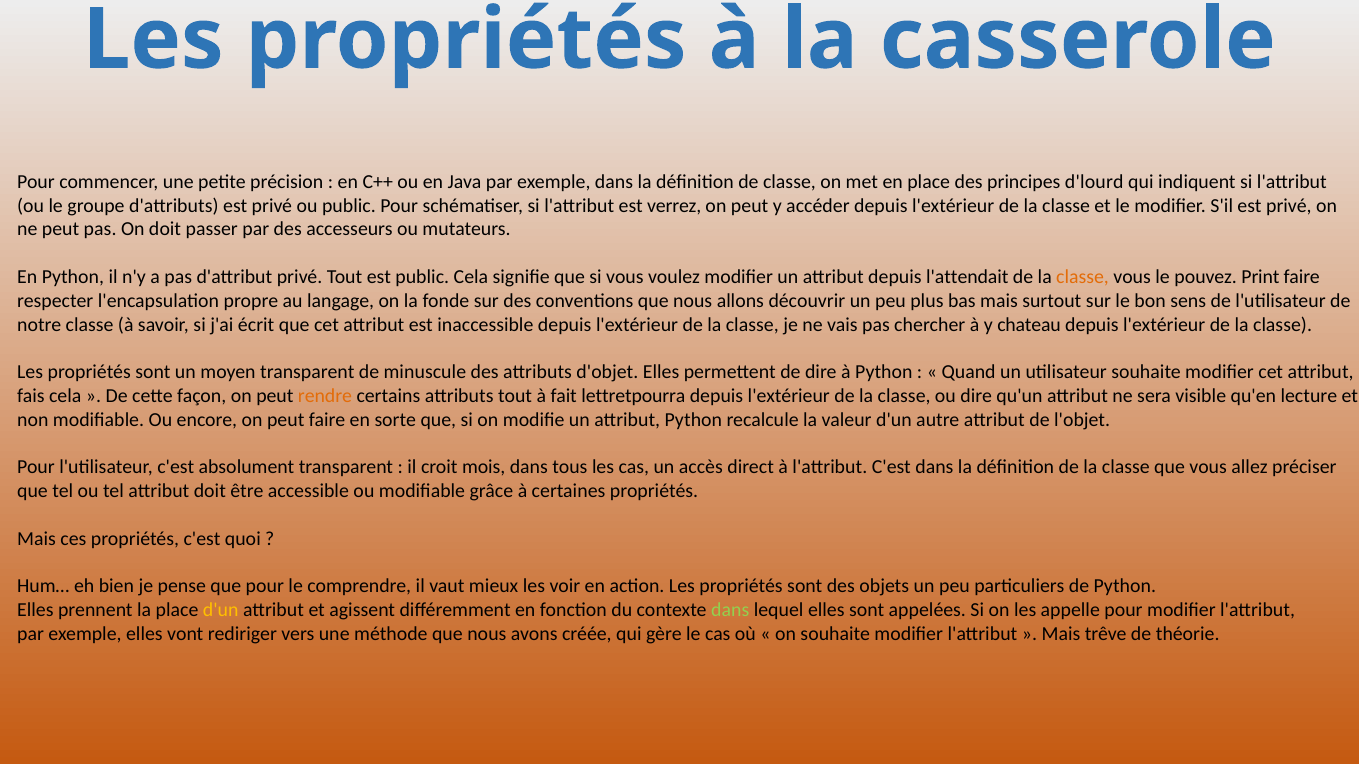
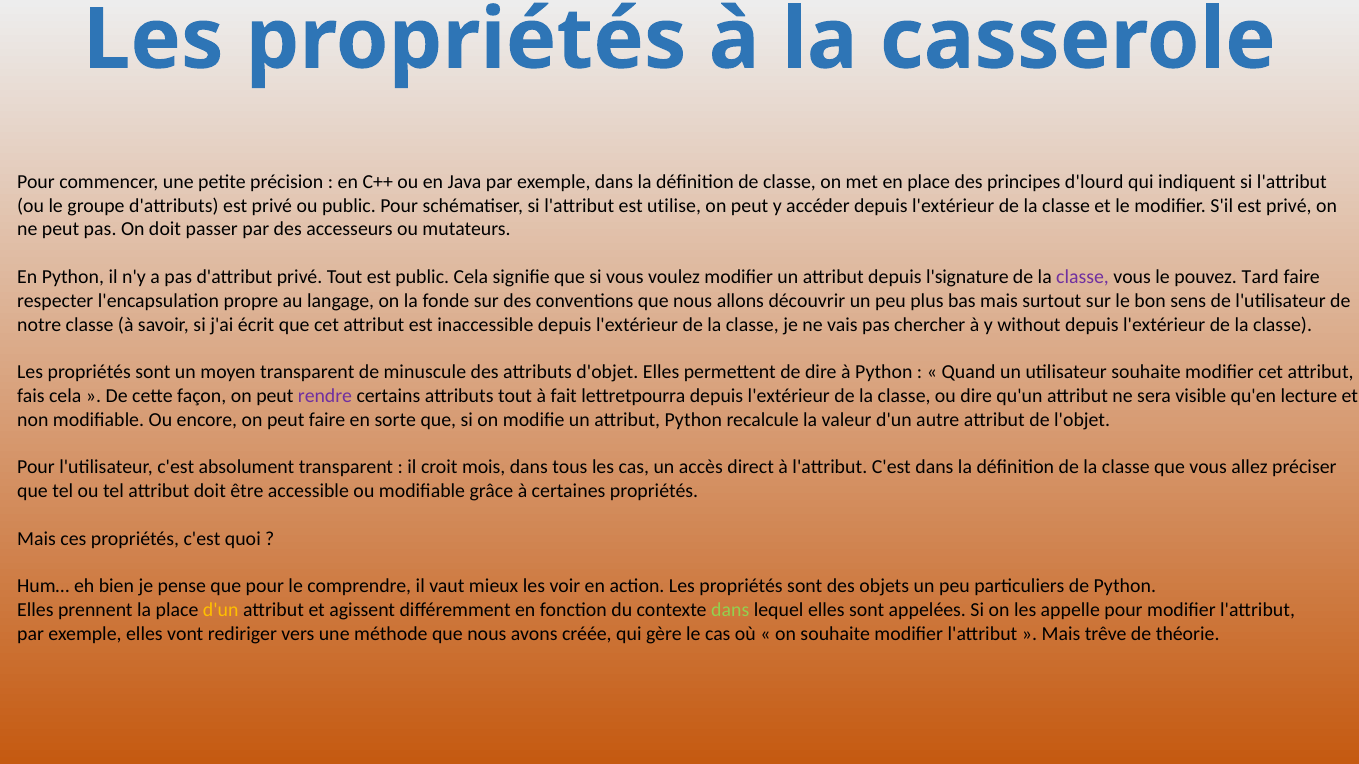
verrez: verrez -> utilise
l'attendait: l'attendait -> l'signature
classe at (1083, 277) colour: orange -> purple
Print: Print -> Tard
chateau: chateau -> without
rendre colour: orange -> purple
